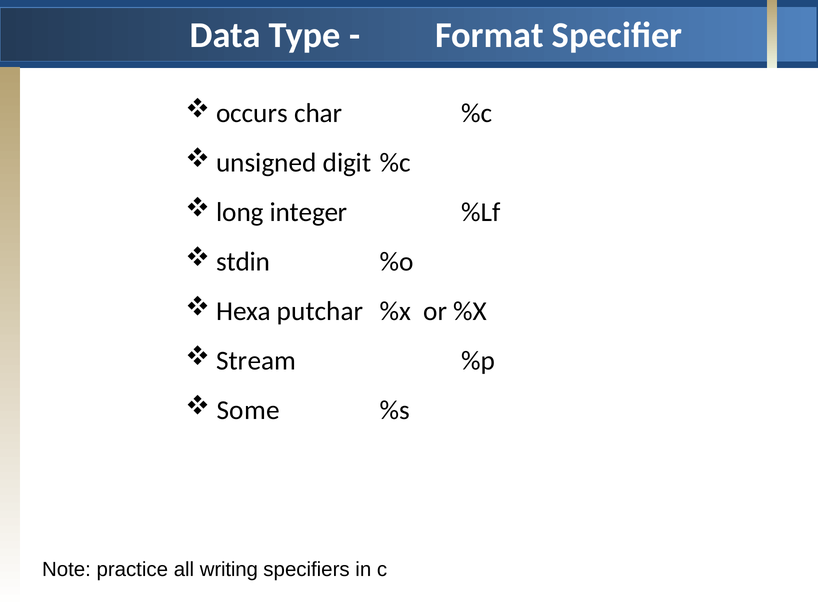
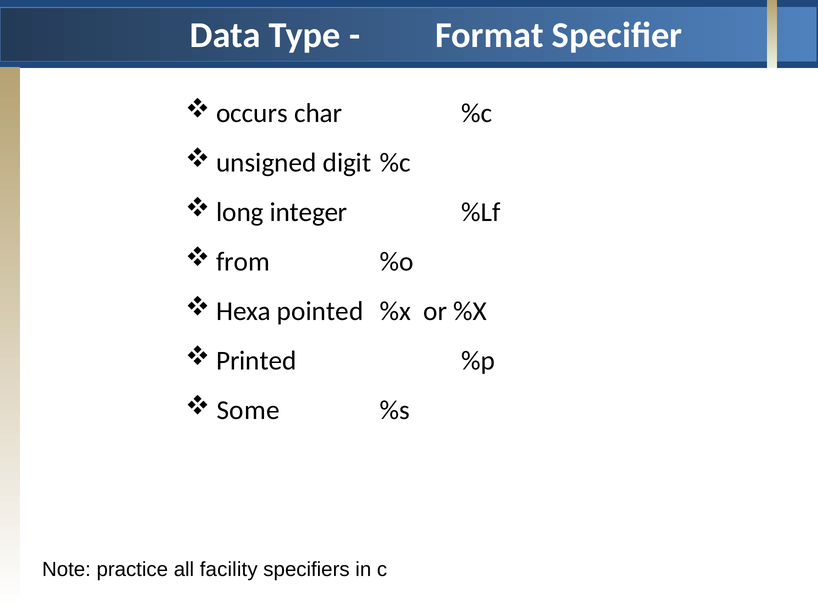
stdin: stdin -> from
putchar: putchar -> pointed
Stream: Stream -> Printed
writing: writing -> facility
